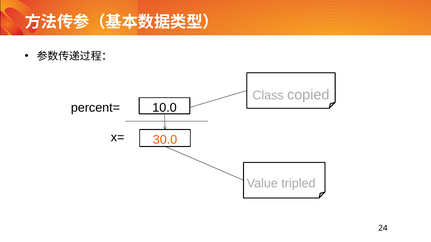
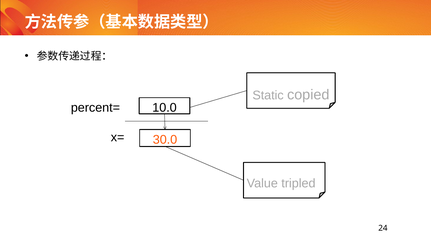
Class: Class -> Static
